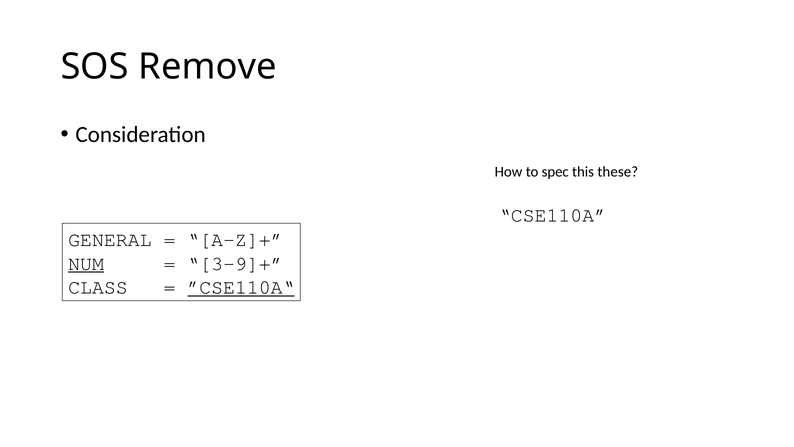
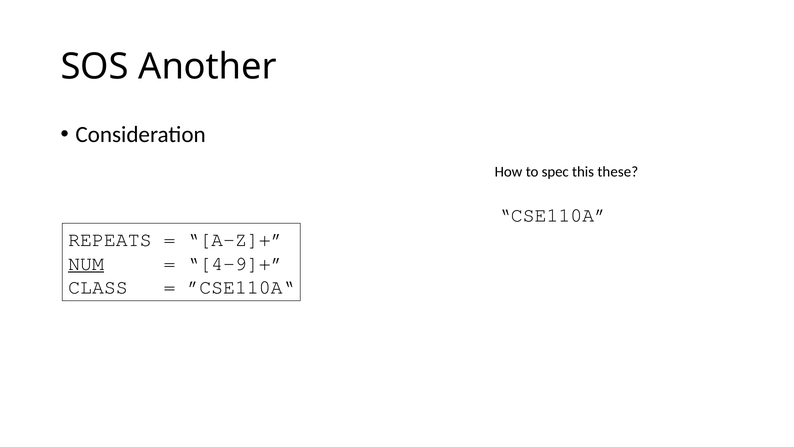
Remove: Remove -> Another
GENERAL: GENERAL -> REPEATS
3-9]+: 3-9]+ -> 4-9]+
”CSE110A“ underline: present -> none
